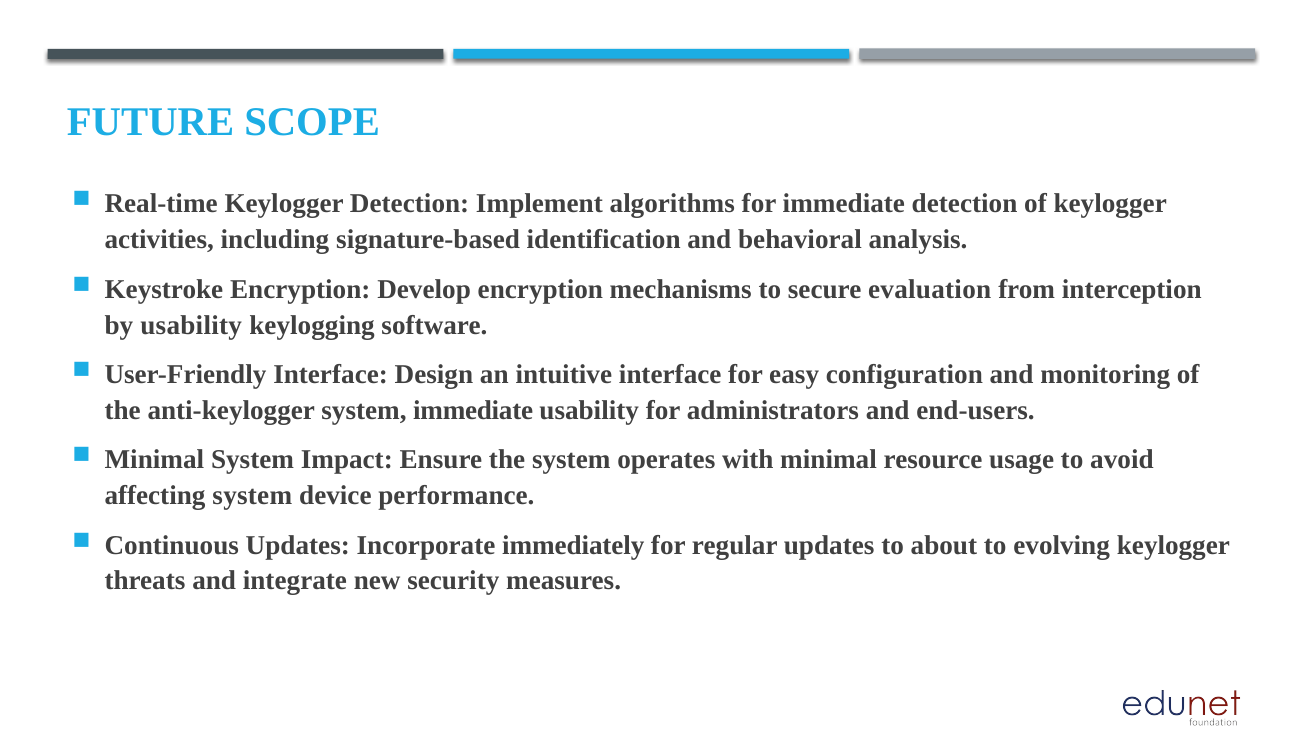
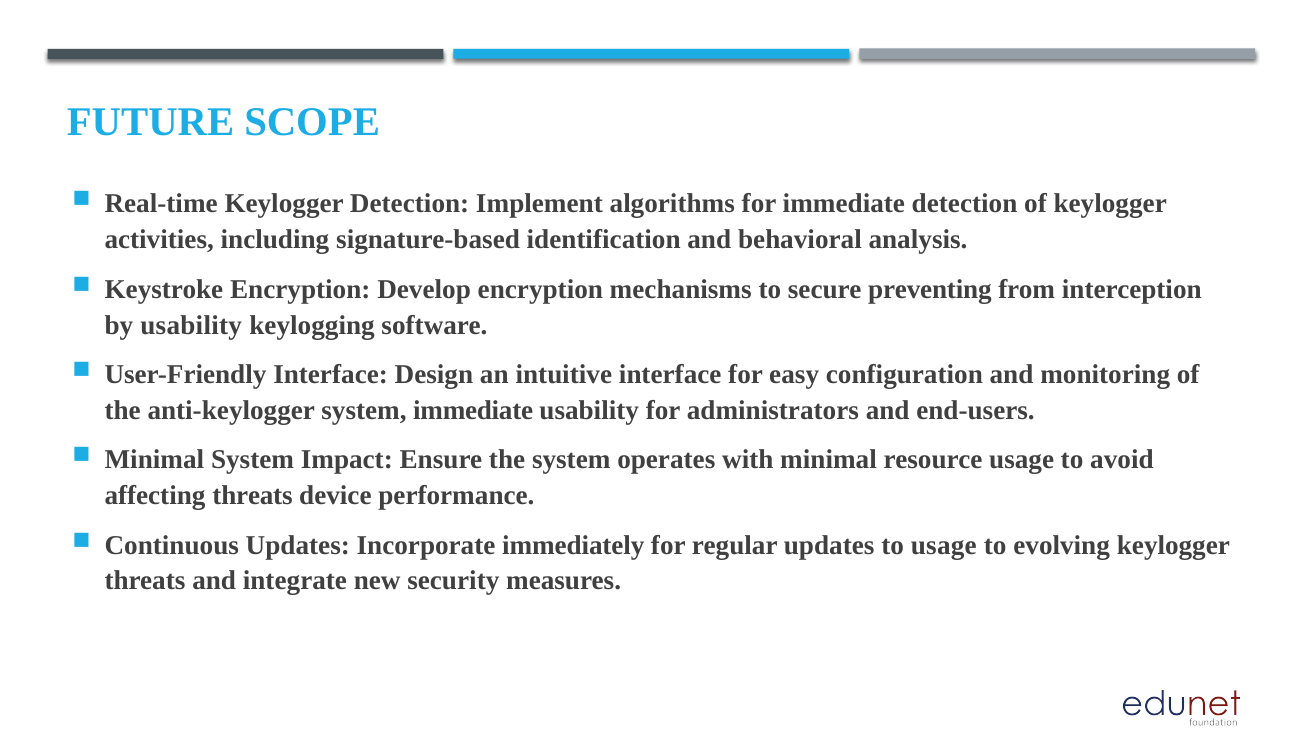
evaluation: evaluation -> preventing
affecting system: system -> threats
to about: about -> usage
